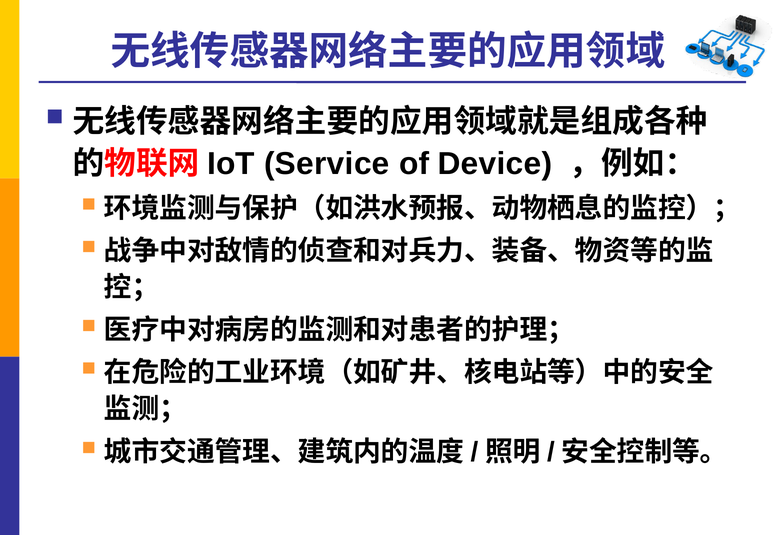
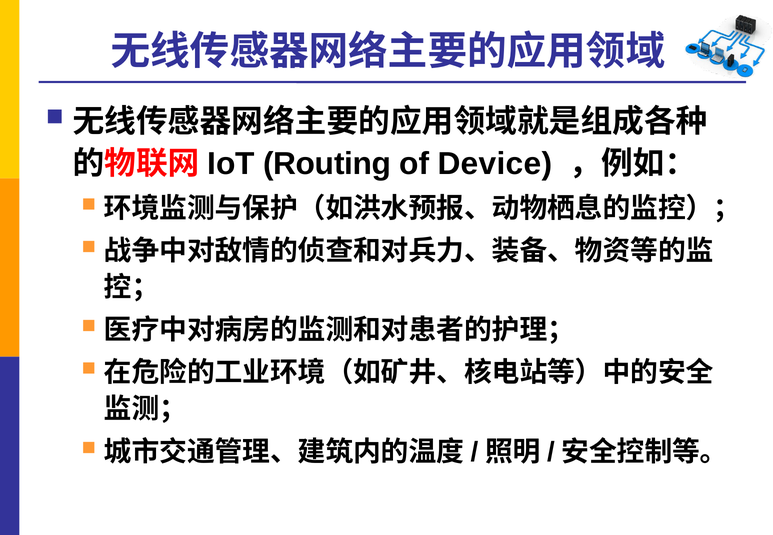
Service: Service -> Routing
